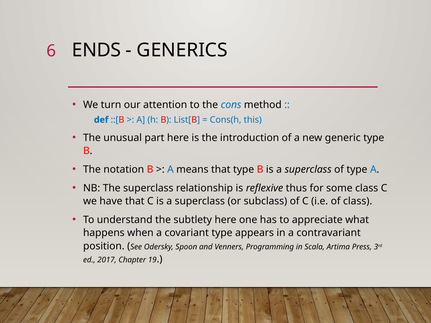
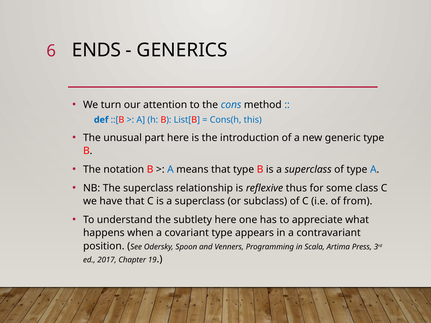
of class: class -> from
